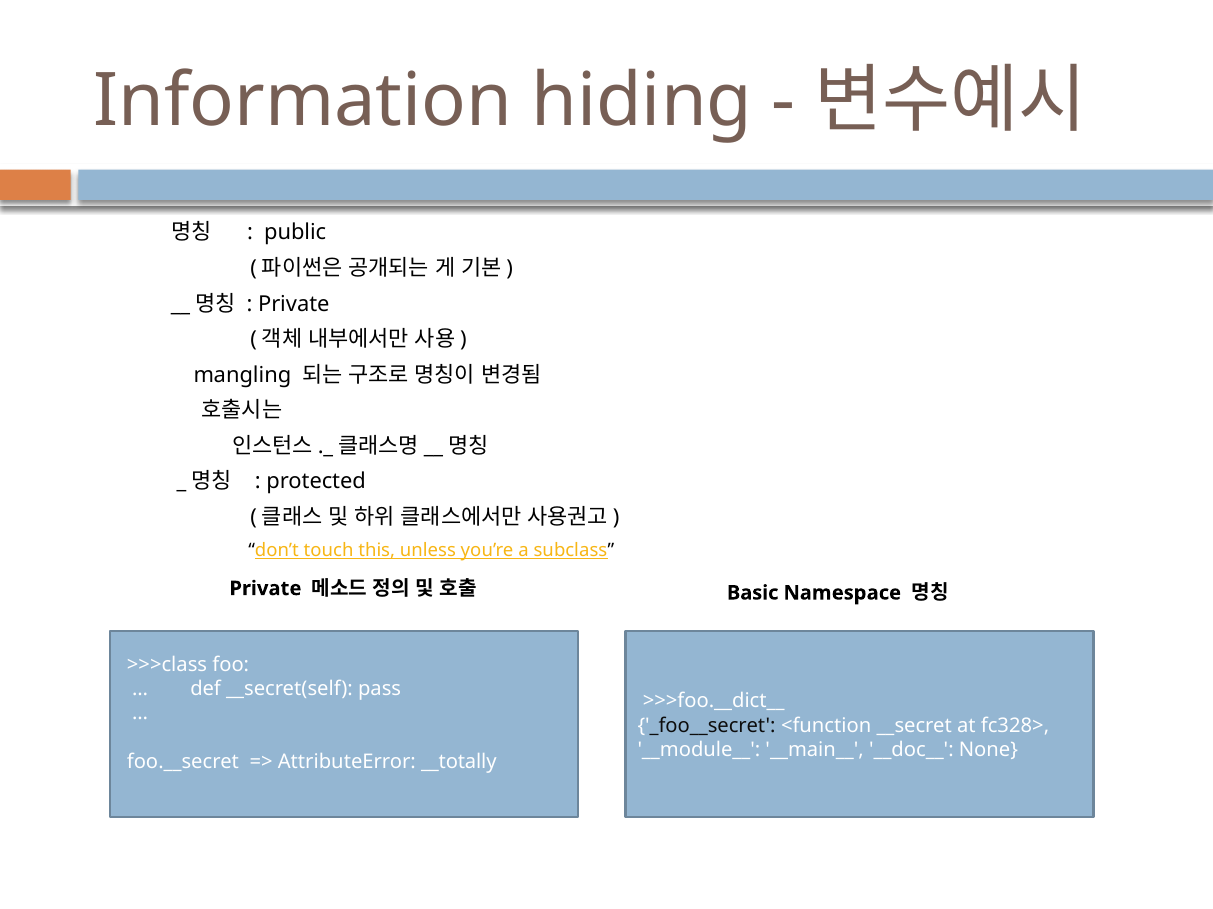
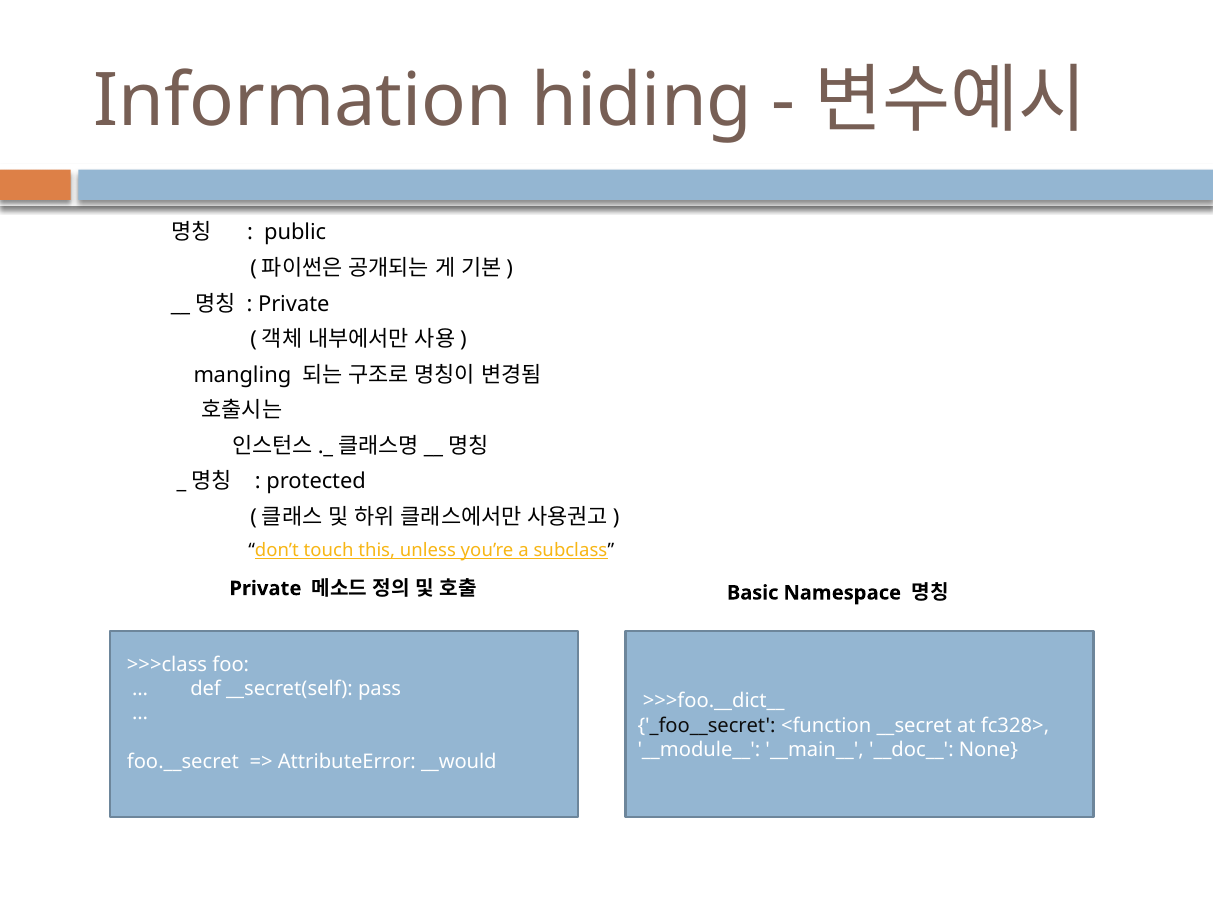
__totally: __totally -> __would
